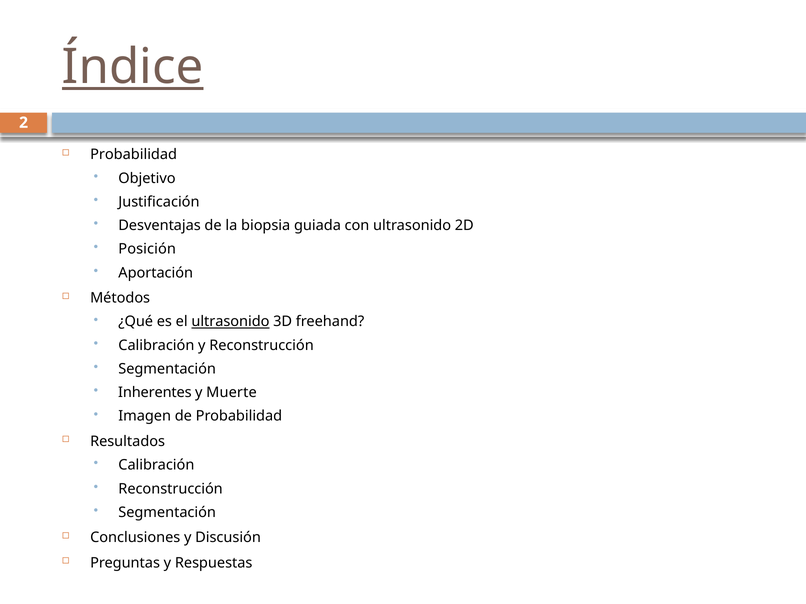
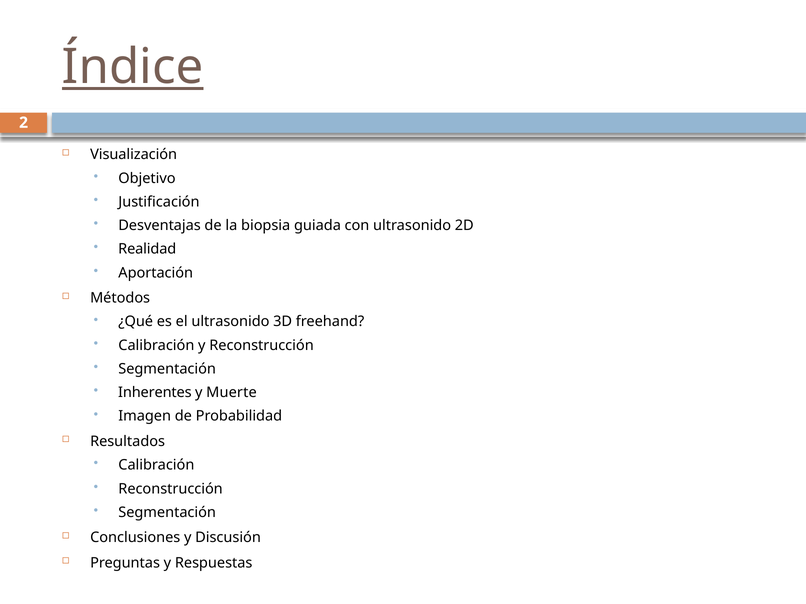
Probabilidad at (134, 155): Probabilidad -> Visualización
Posición: Posición -> Realidad
ultrasonido at (230, 322) underline: present -> none
